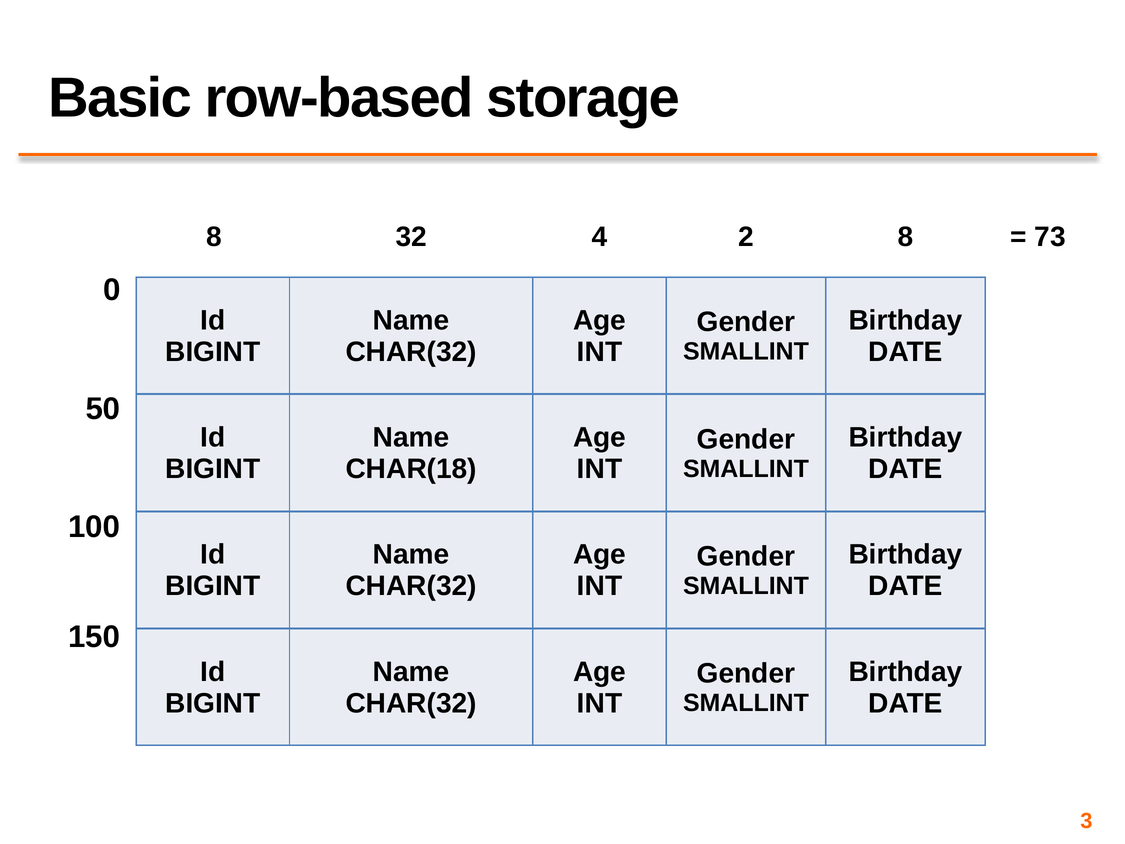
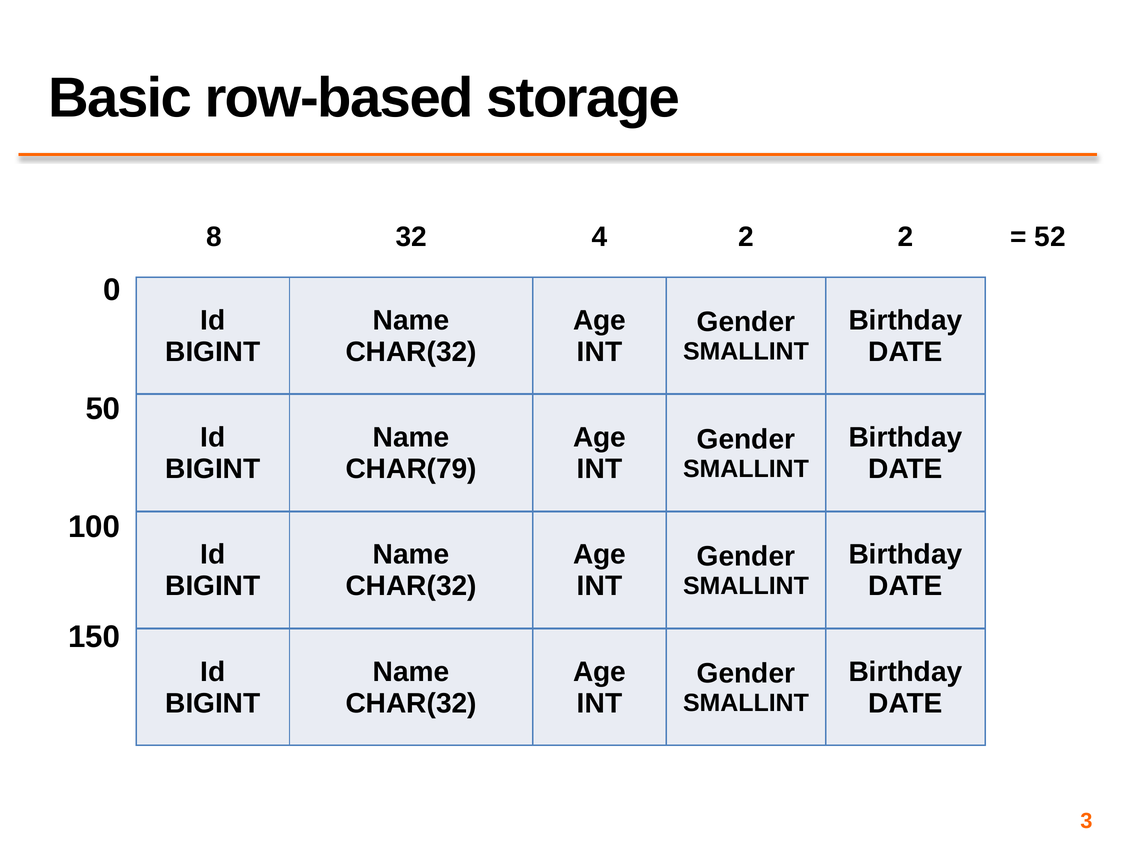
2 8: 8 -> 2
73: 73 -> 52
CHAR(18: CHAR(18 -> CHAR(79
